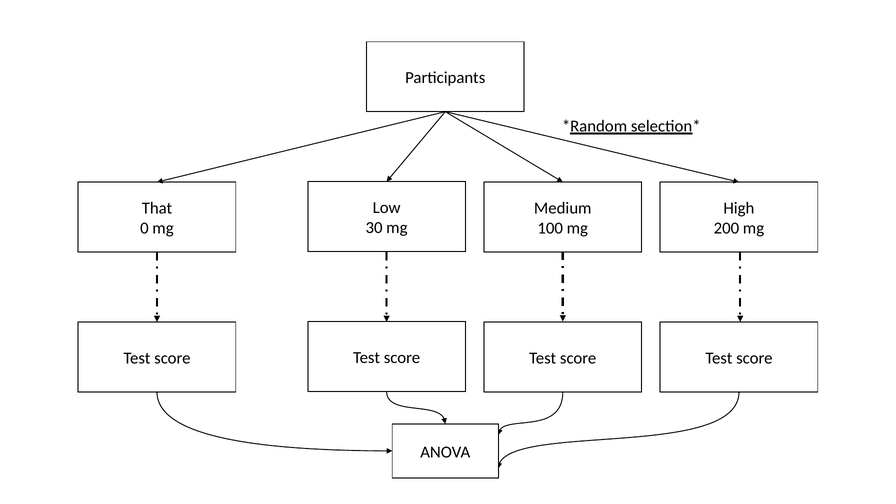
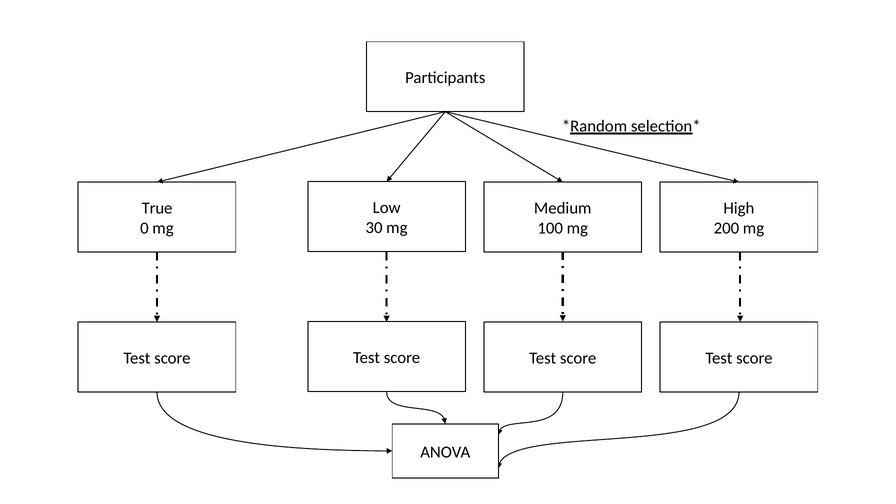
That: That -> True
